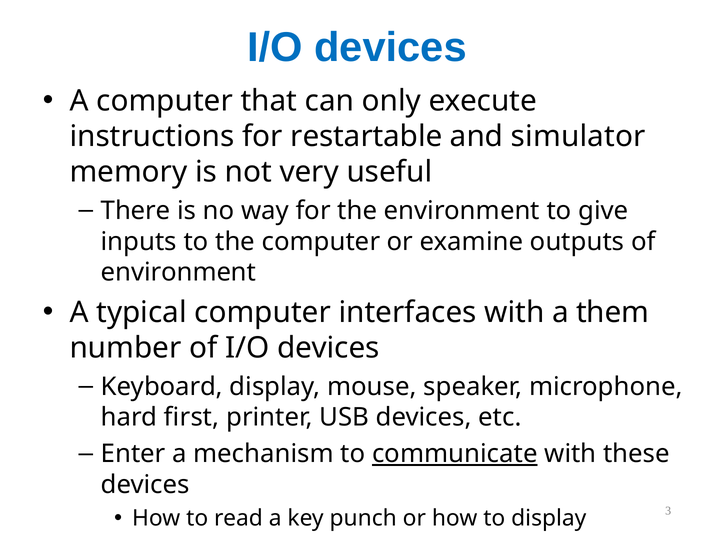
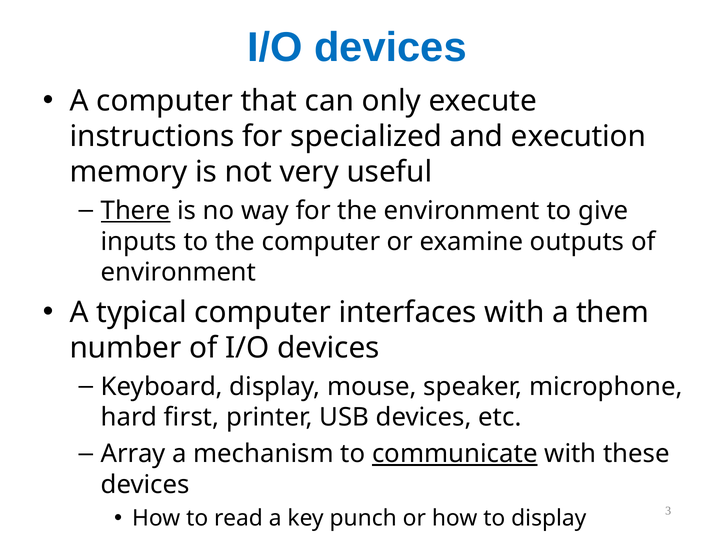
restartable: restartable -> specialized
simulator: simulator -> execution
There underline: none -> present
Enter: Enter -> Array
